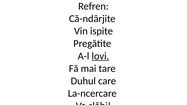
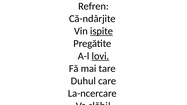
ispite underline: none -> present
